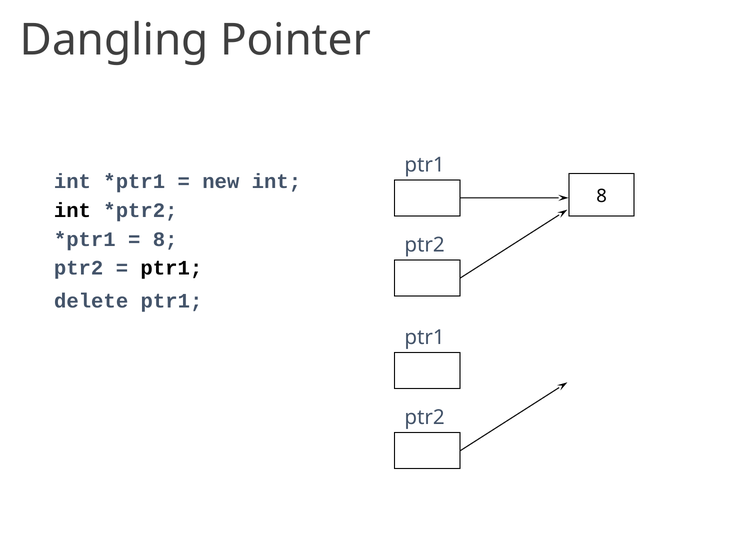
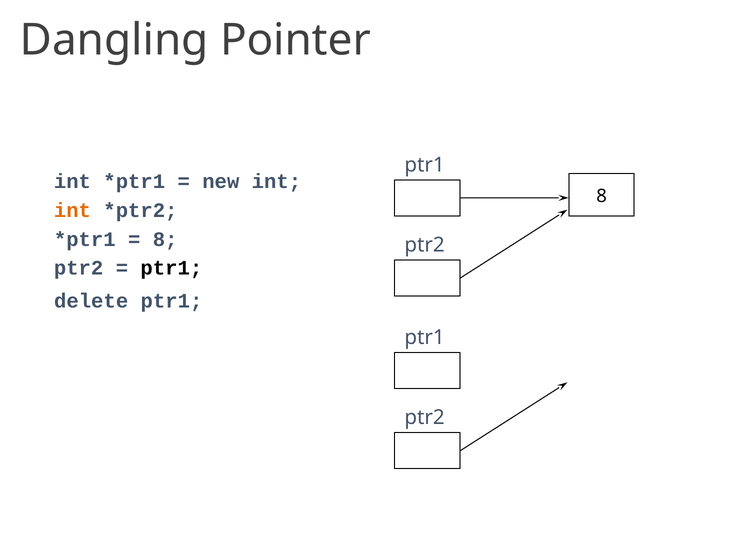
int at (72, 210) colour: black -> orange
